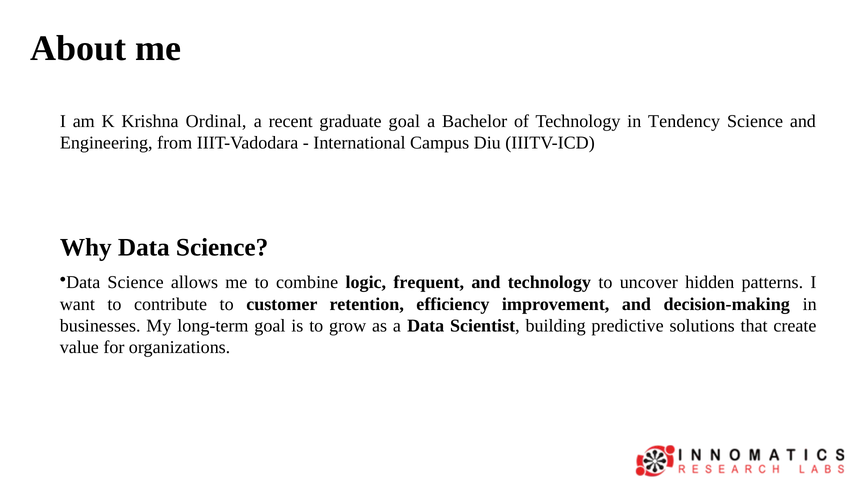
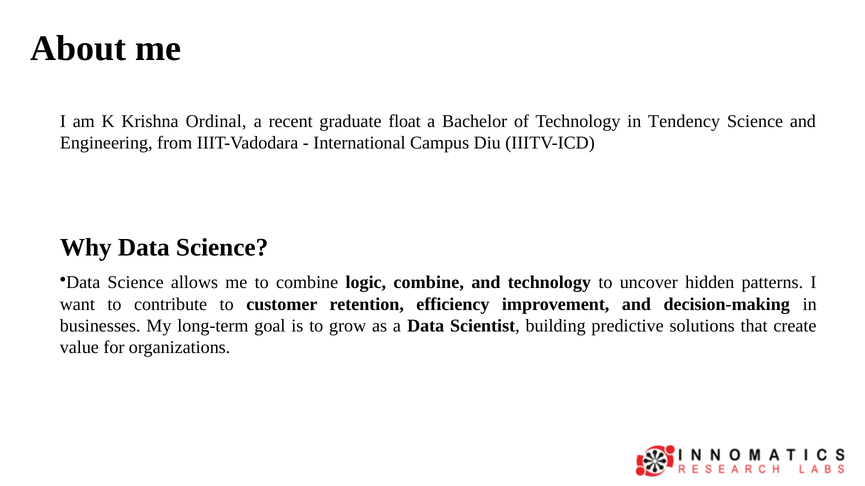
graduate goal: goal -> float
logic frequent: frequent -> combine
